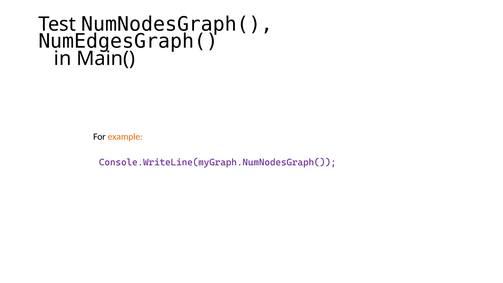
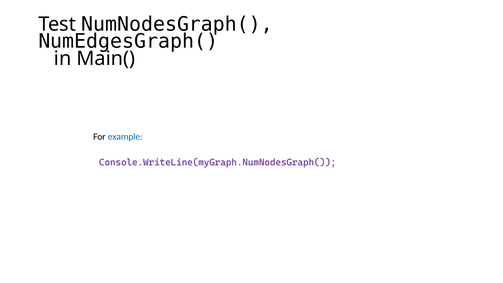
example colour: orange -> blue
